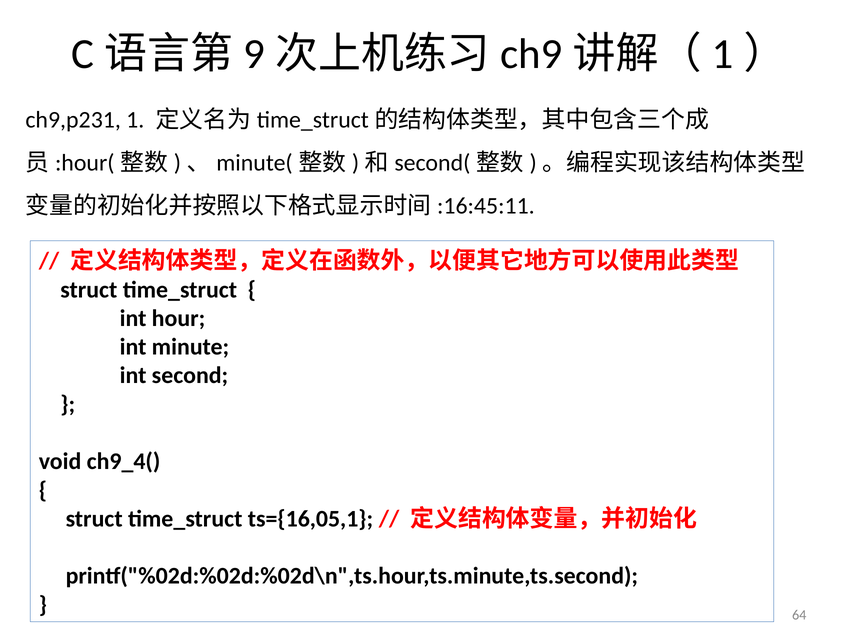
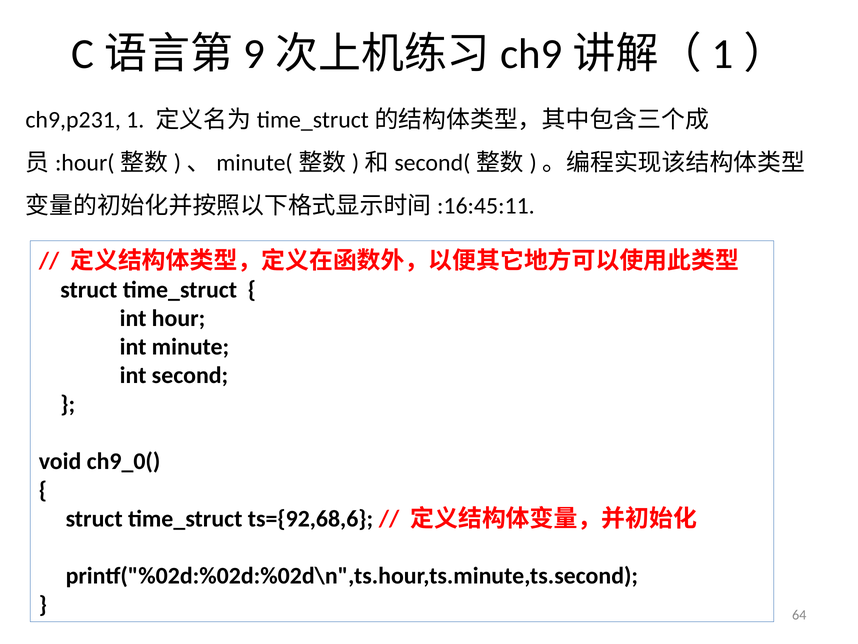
ch9_4(: ch9_4( -> ch9_0(
ts={16,05,1: ts={16,05,1 -> ts={92,68,6
